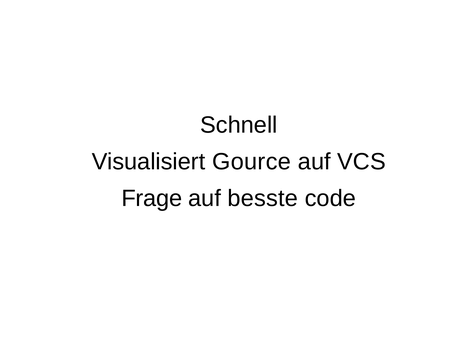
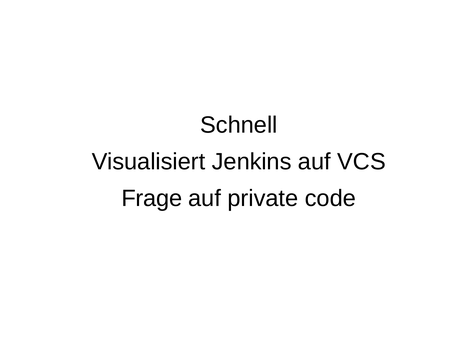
Gource: Gource -> Jenkins
besste: besste -> private
